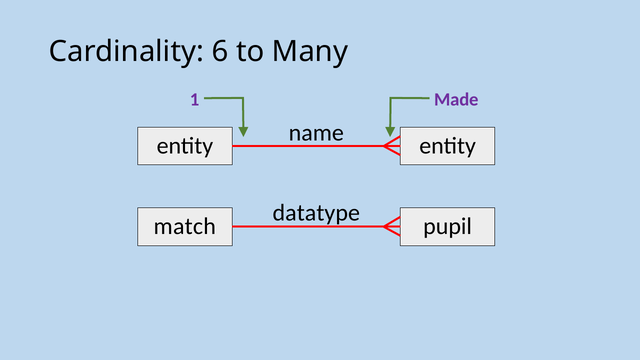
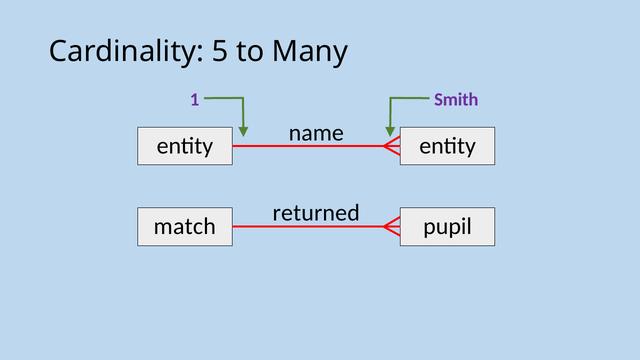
6: 6 -> 5
Made: Made -> Smith
datatype: datatype -> returned
